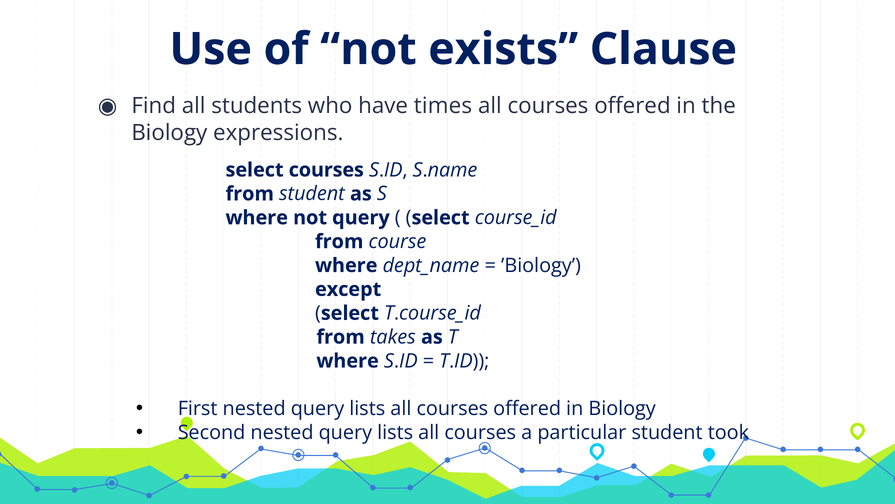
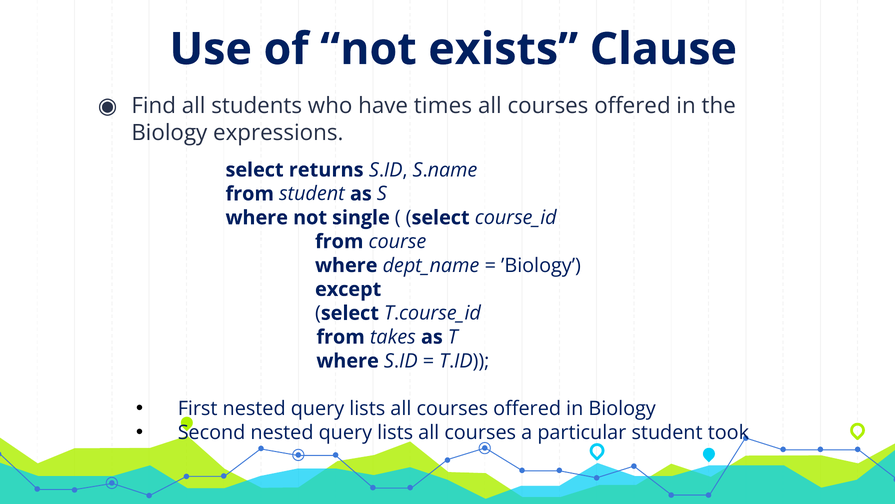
select courses: courses -> returns
not query: query -> single
